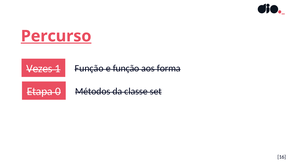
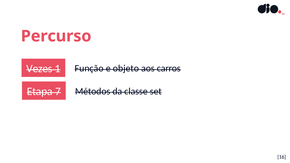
Percurso underline: present -> none
e função: função -> objeto
forma: forma -> carros
0: 0 -> 7
